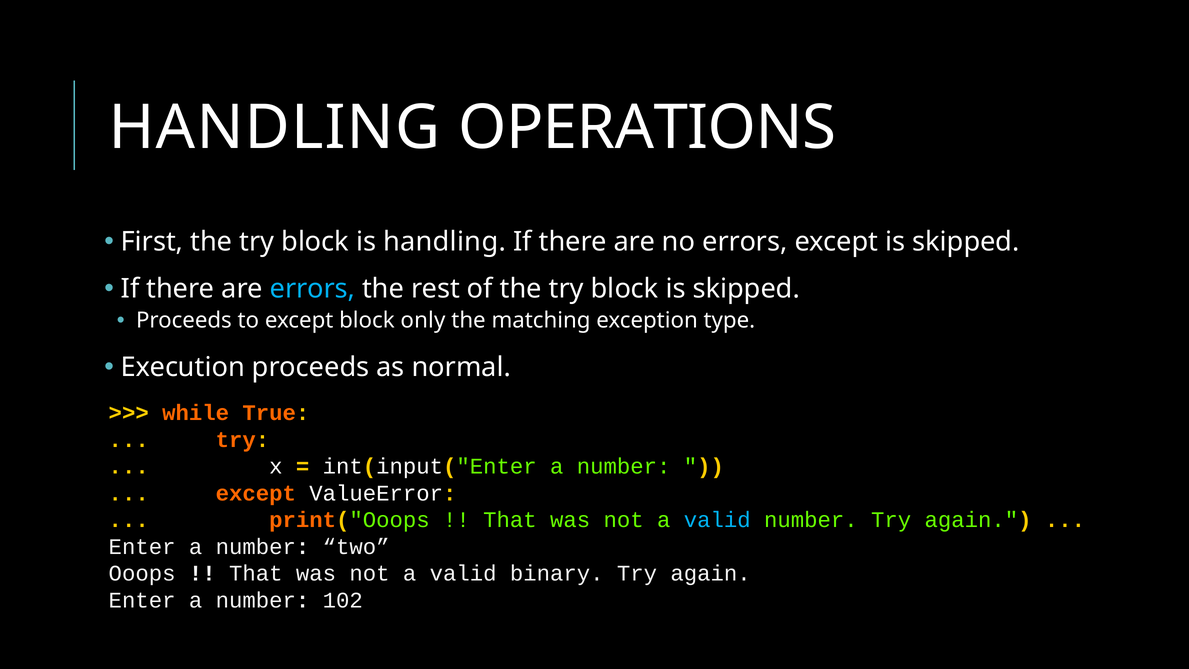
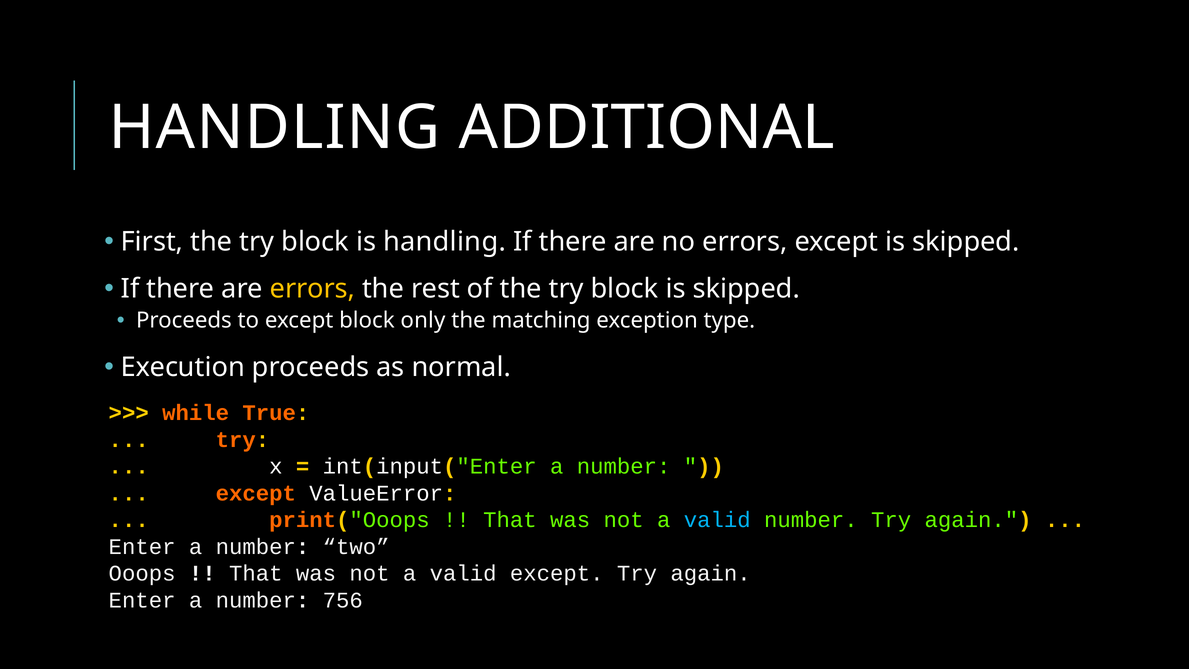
OPERATIONS: OPERATIONS -> ADDITIONAL
errors at (312, 289) colour: light blue -> yellow
valid binary: binary -> except
102: 102 -> 756
